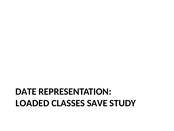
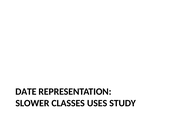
LOADED: LOADED -> SLOWER
SAVE: SAVE -> USES
